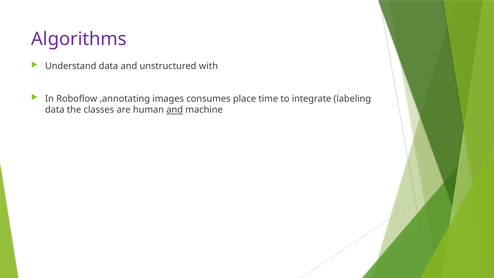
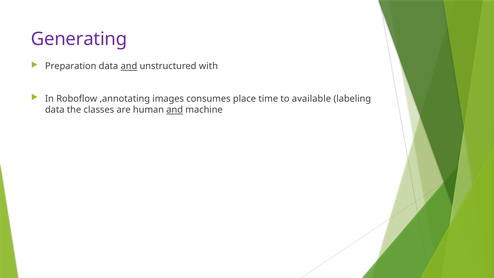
Algorithms: Algorithms -> Generating
Understand: Understand -> Preparation
and at (129, 66) underline: none -> present
integrate: integrate -> available
